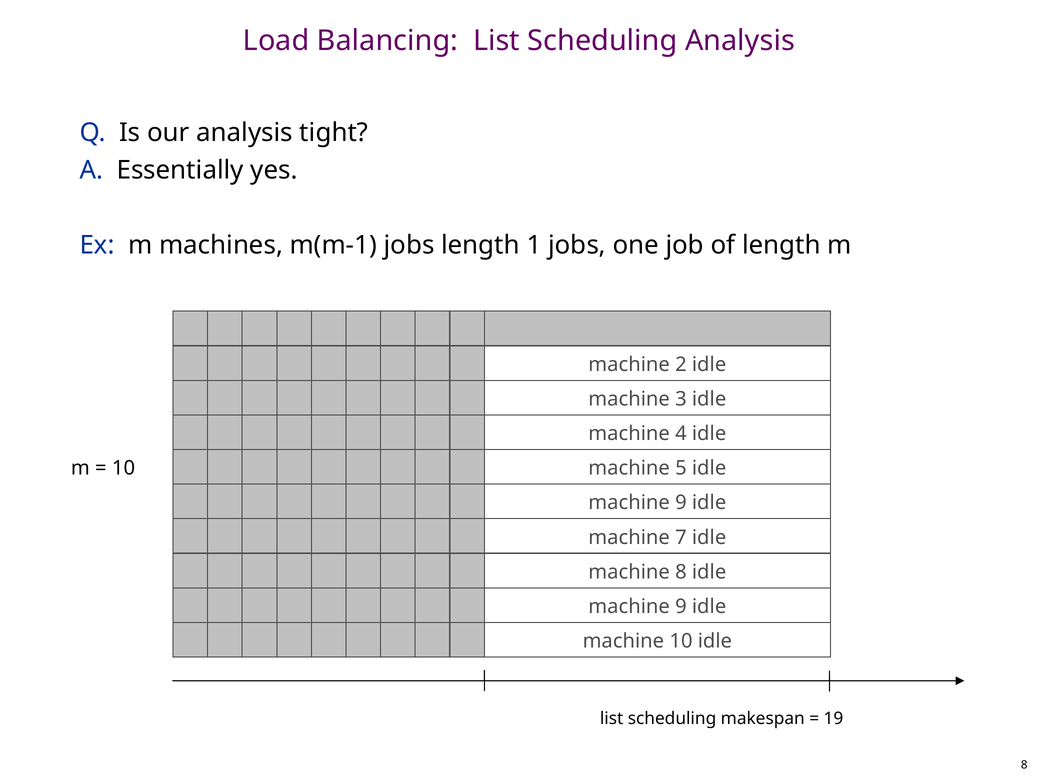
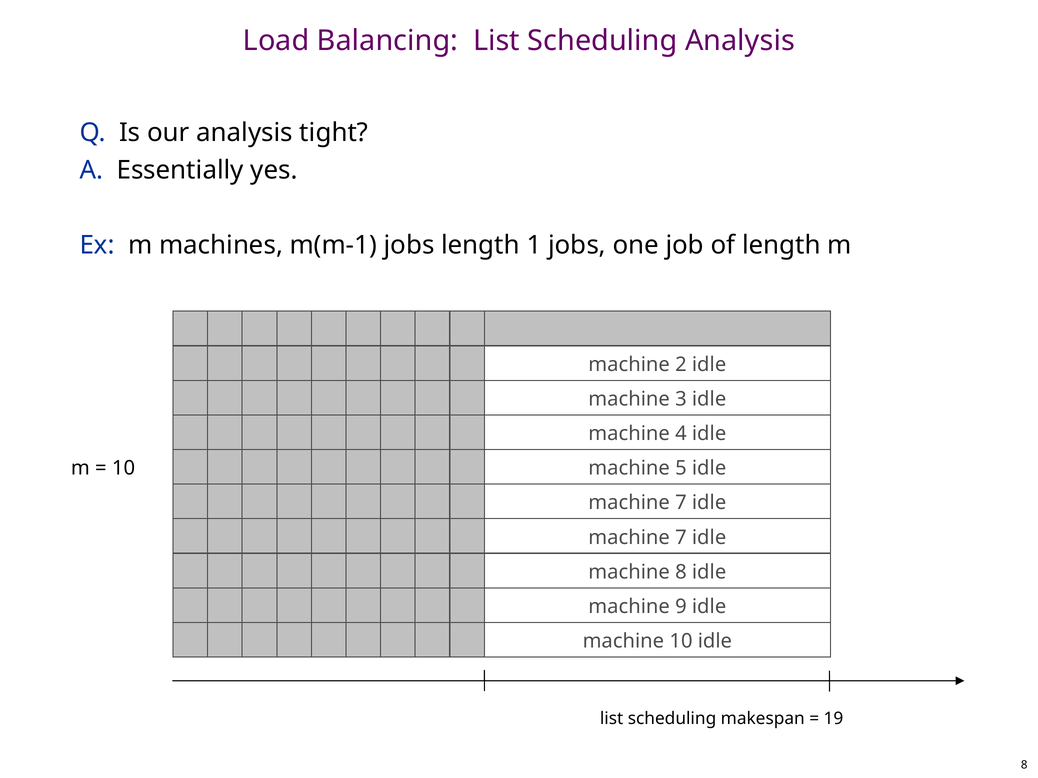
9 at (681, 503): 9 -> 7
